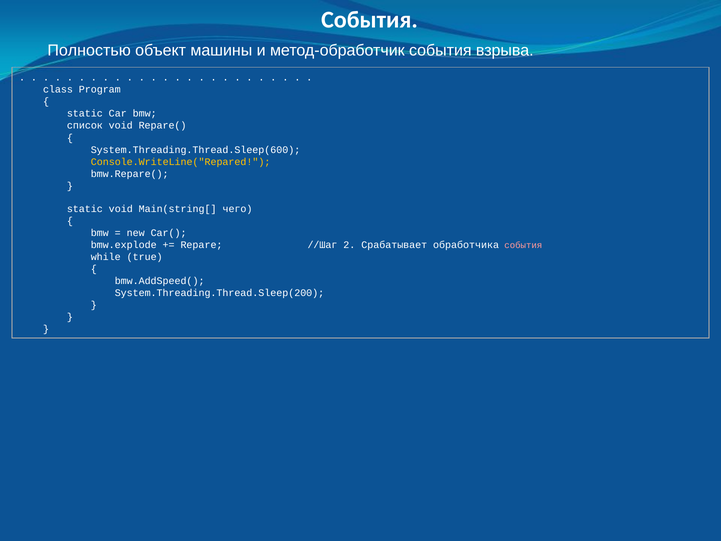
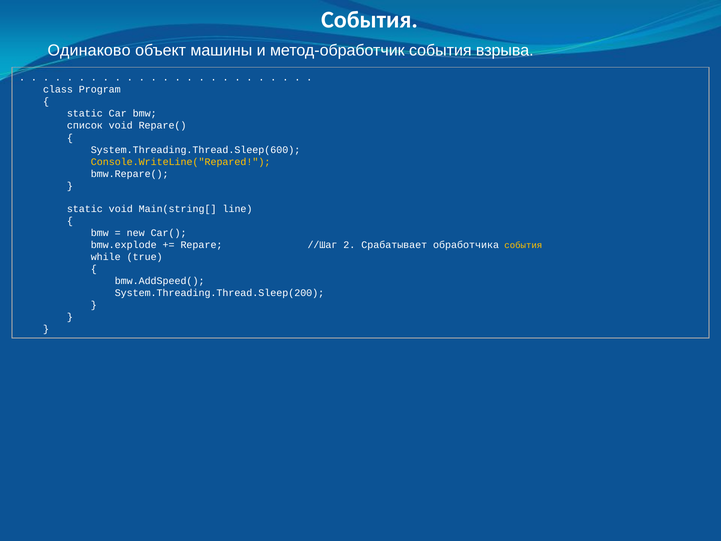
Полностью: Полностью -> Одинаково
чего: чего -> line
события at (523, 245) colour: pink -> yellow
